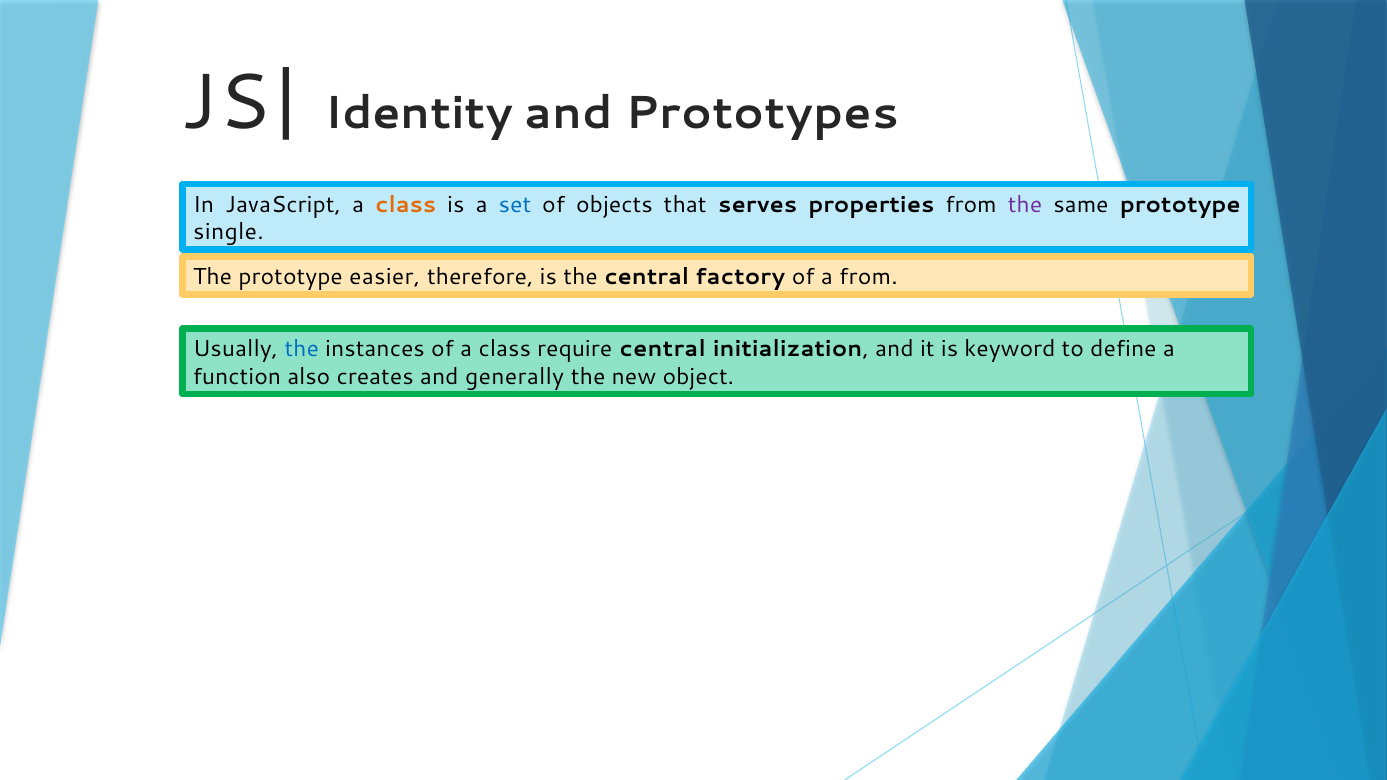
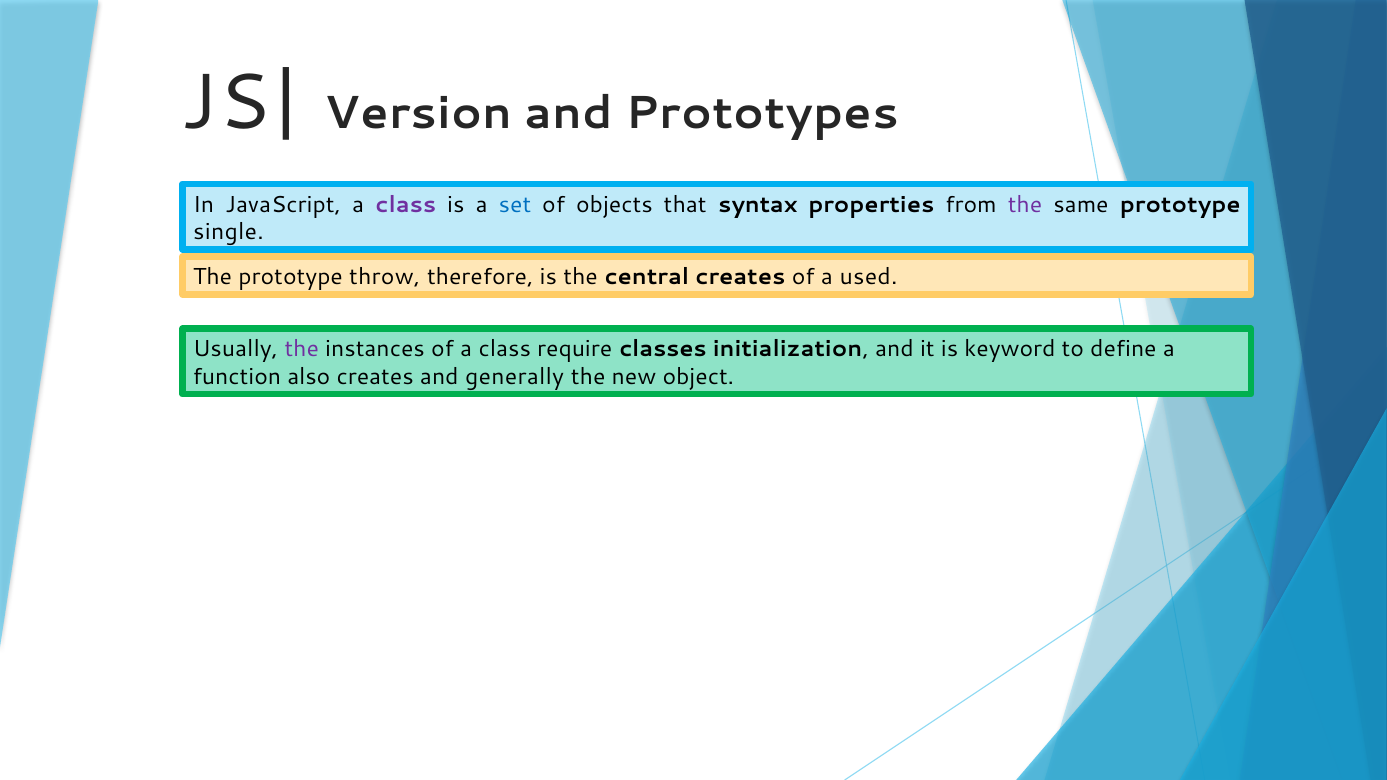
Identity: Identity -> Version
class at (406, 204) colour: orange -> purple
serves: serves -> syntax
easier: easier -> throw
central factory: factory -> creates
a from: from -> used
the at (302, 349) colour: blue -> purple
require central: central -> classes
